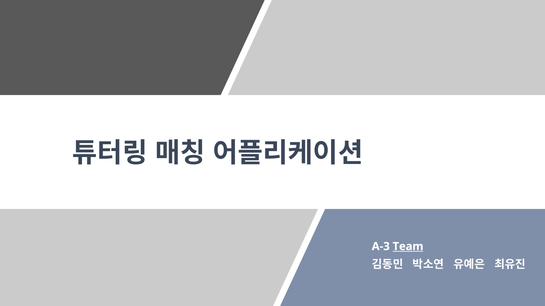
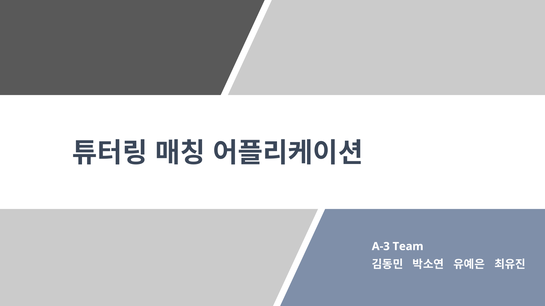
Team underline: present -> none
